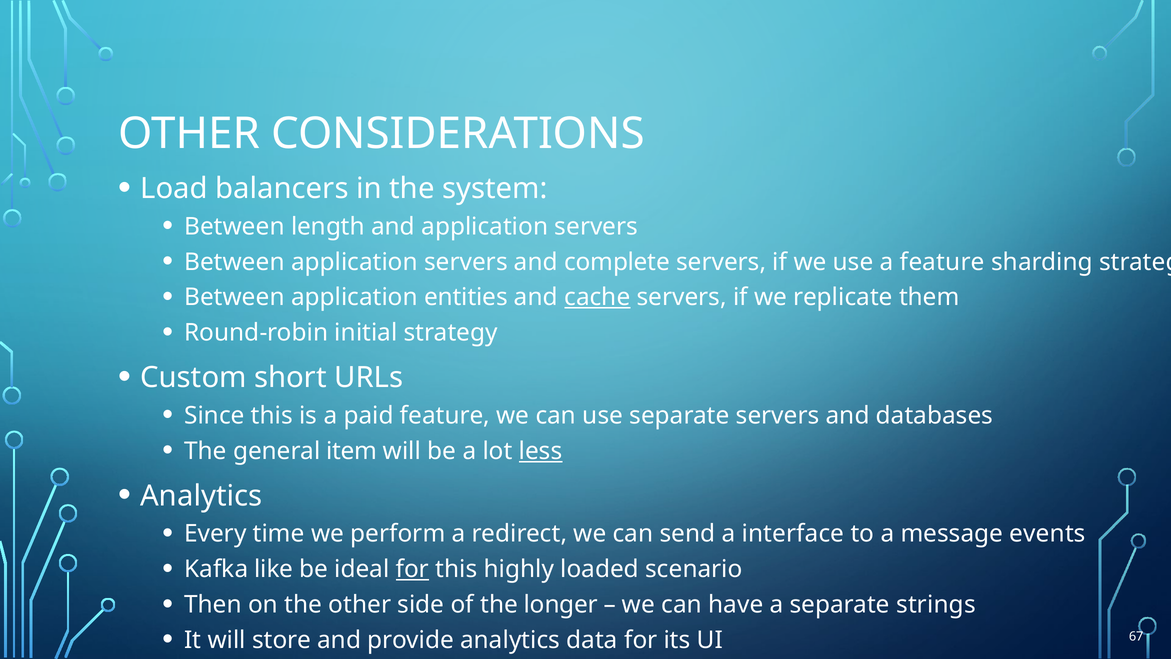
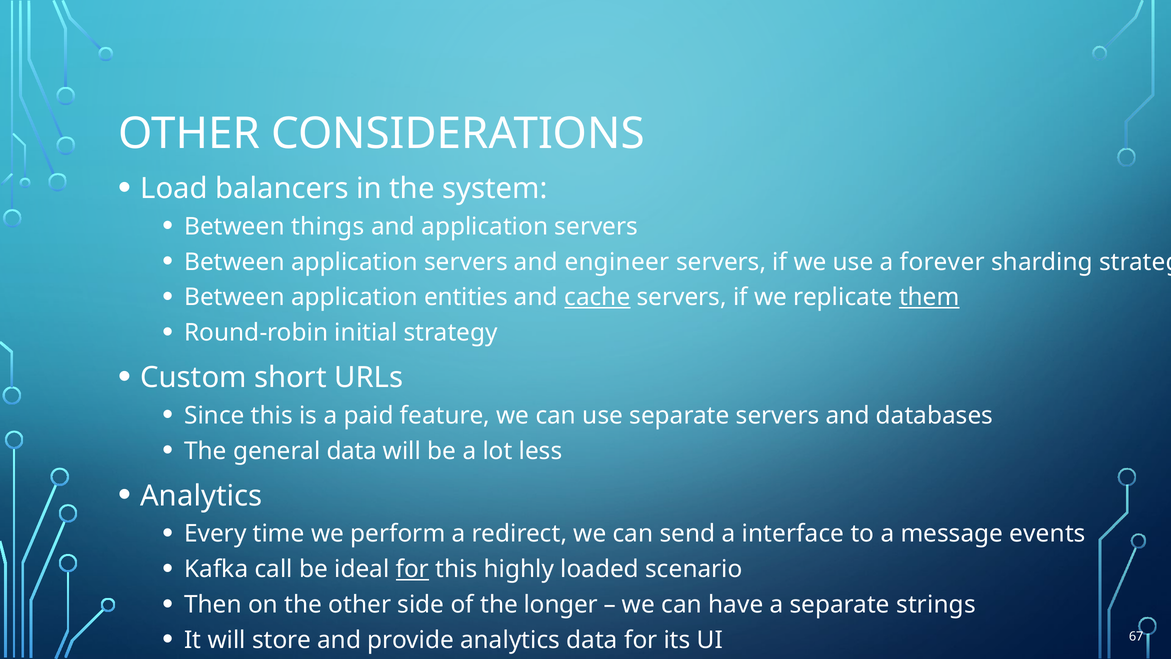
length: length -> things
complete: complete -> engineer
a feature: feature -> forever
them underline: none -> present
general item: item -> data
less underline: present -> none
like: like -> call
